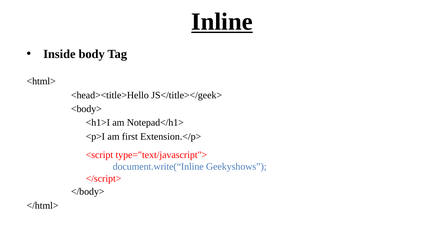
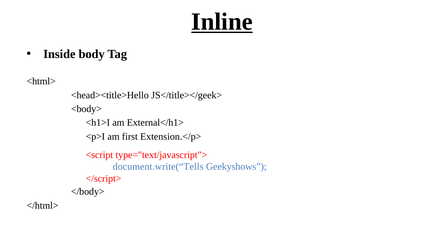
Notepad</h1>: Notepad</h1> -> External</h1>
document.write(“Inline: document.write(“Inline -> document.write(“Tells
